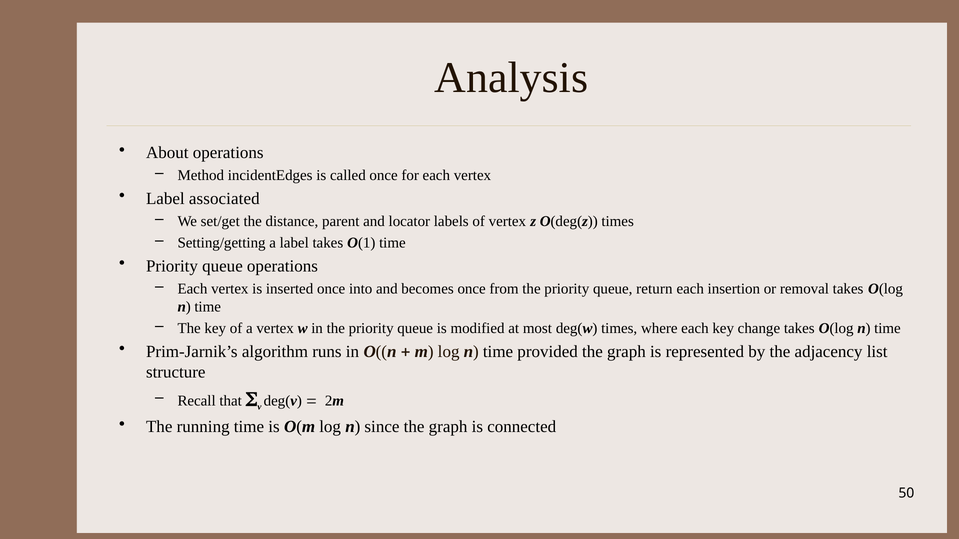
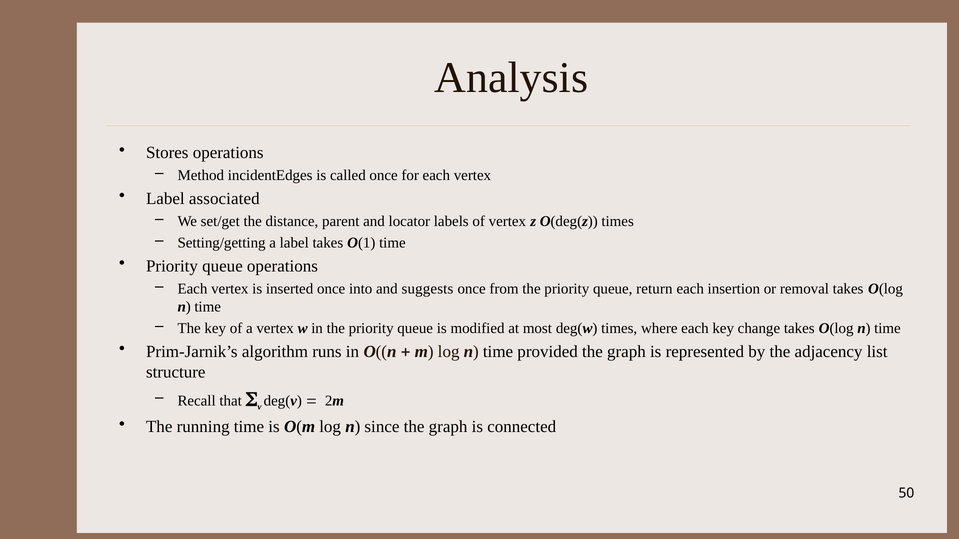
About: About -> Stores
becomes: becomes -> suggests
